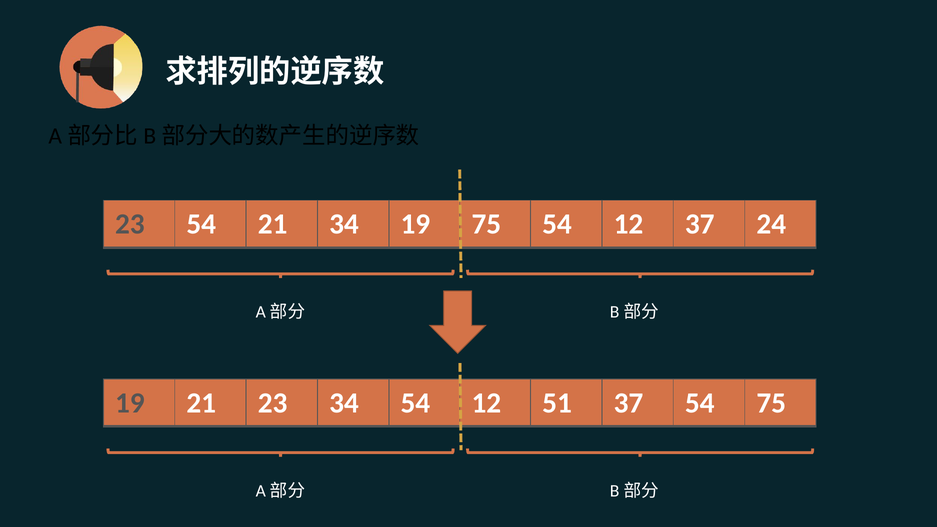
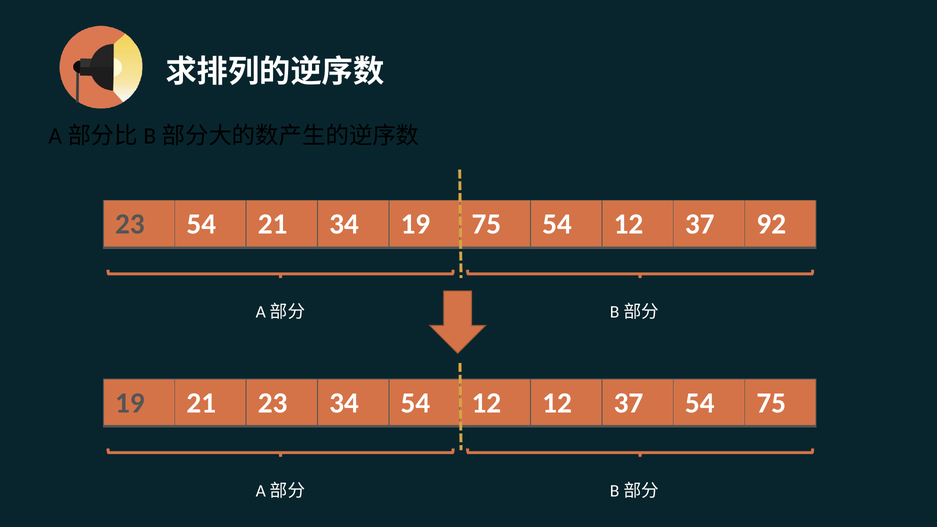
24: 24 -> 92
12 51: 51 -> 12
